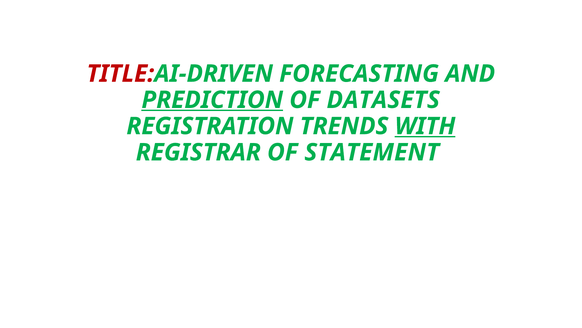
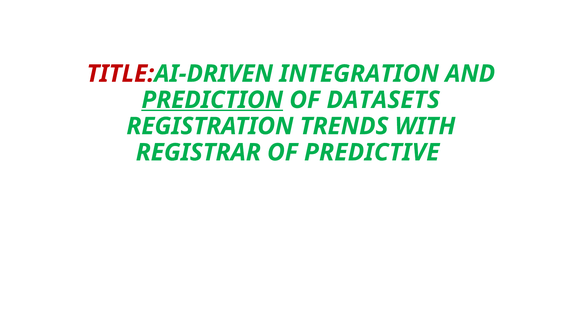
FORECASTING: FORECASTING -> INTEGRATION
WITH underline: present -> none
STATEMENT: STATEMENT -> PREDICTIVE
